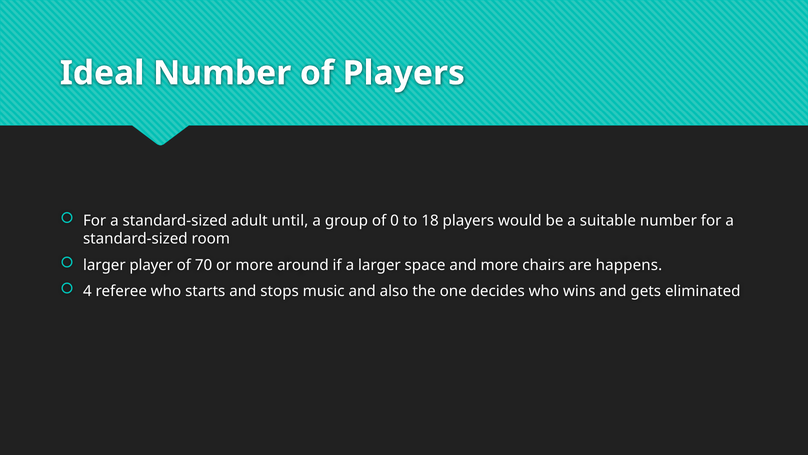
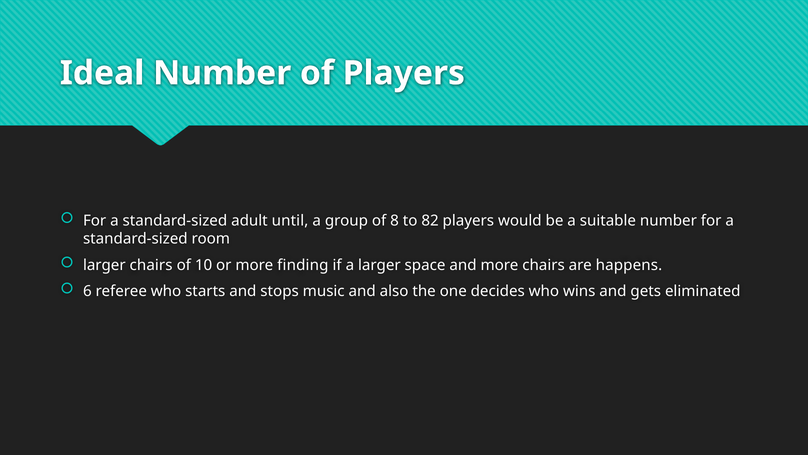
0: 0 -> 8
18: 18 -> 82
larger player: player -> chairs
70: 70 -> 10
around: around -> finding
4: 4 -> 6
